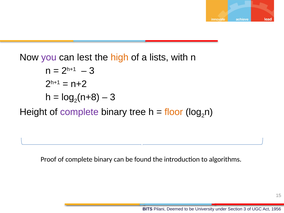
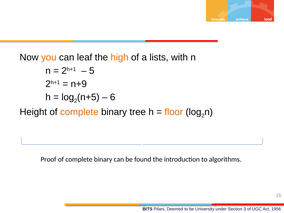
you colour: purple -> orange
lest: lest -> leaf
3 at (92, 71): 3 -> 5
n+2: n+2 -> n+9
n+8: n+8 -> n+5
3 at (113, 97): 3 -> 6
complete at (79, 112) colour: purple -> orange
